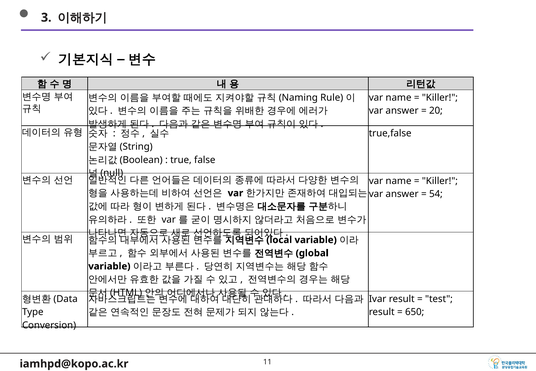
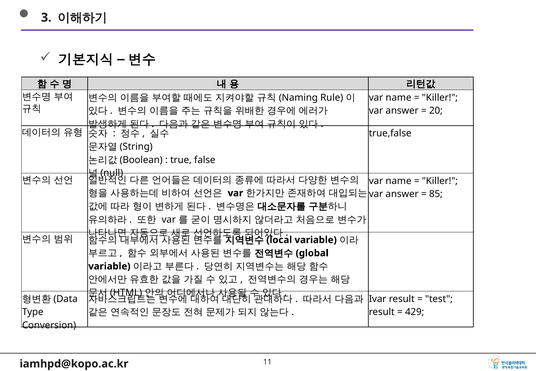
54: 54 -> 85
650: 650 -> 429
